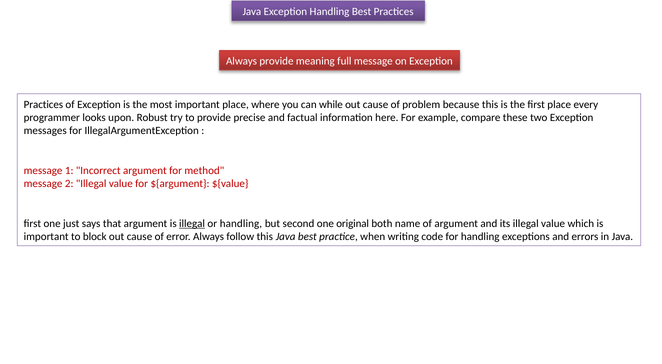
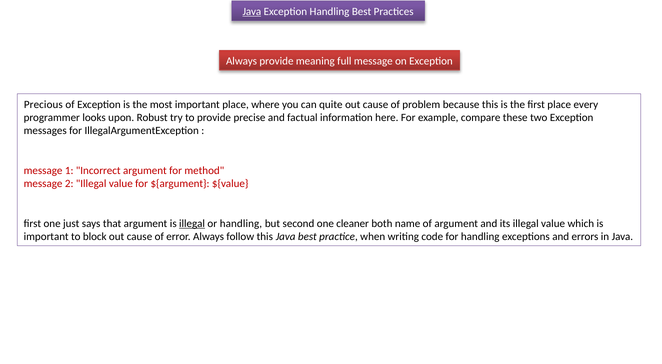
Java at (252, 12) underline: none -> present
Practices at (43, 104): Practices -> Precious
while: while -> quite
original: original -> cleaner
